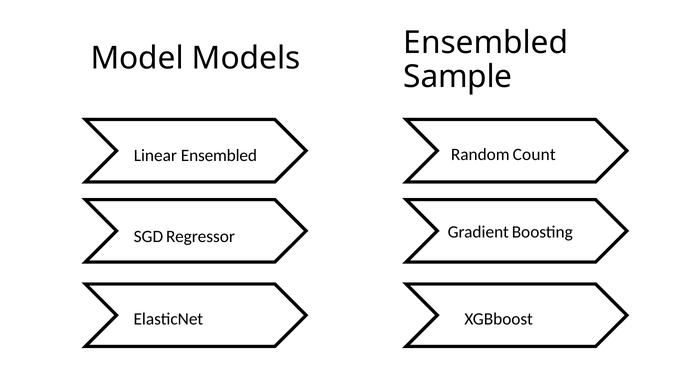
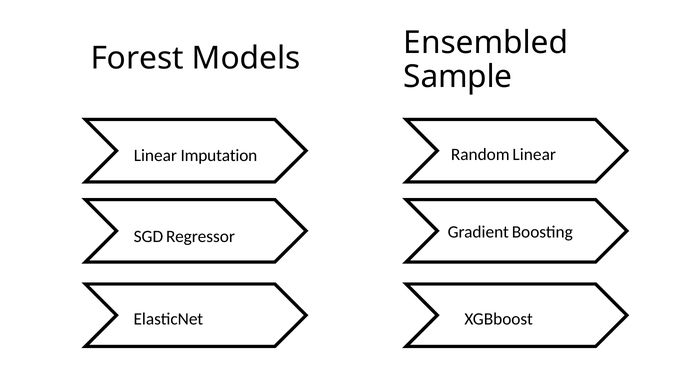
Model: Model -> Forest
Random Count: Count -> Linear
Linear Ensembled: Ensembled -> Imputation
